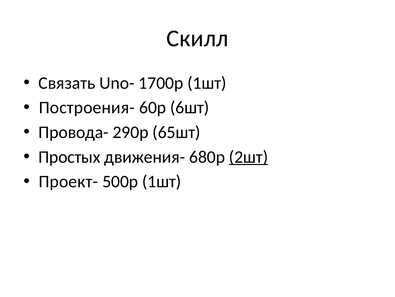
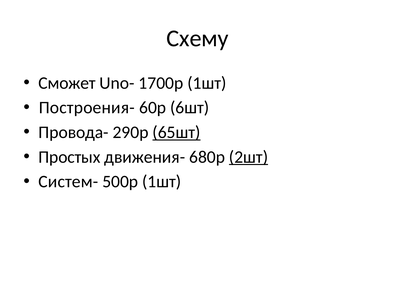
Скилл: Скилл -> Схему
Связать: Связать -> Сможет
65шт underline: none -> present
Проект-: Проект- -> Систем-
